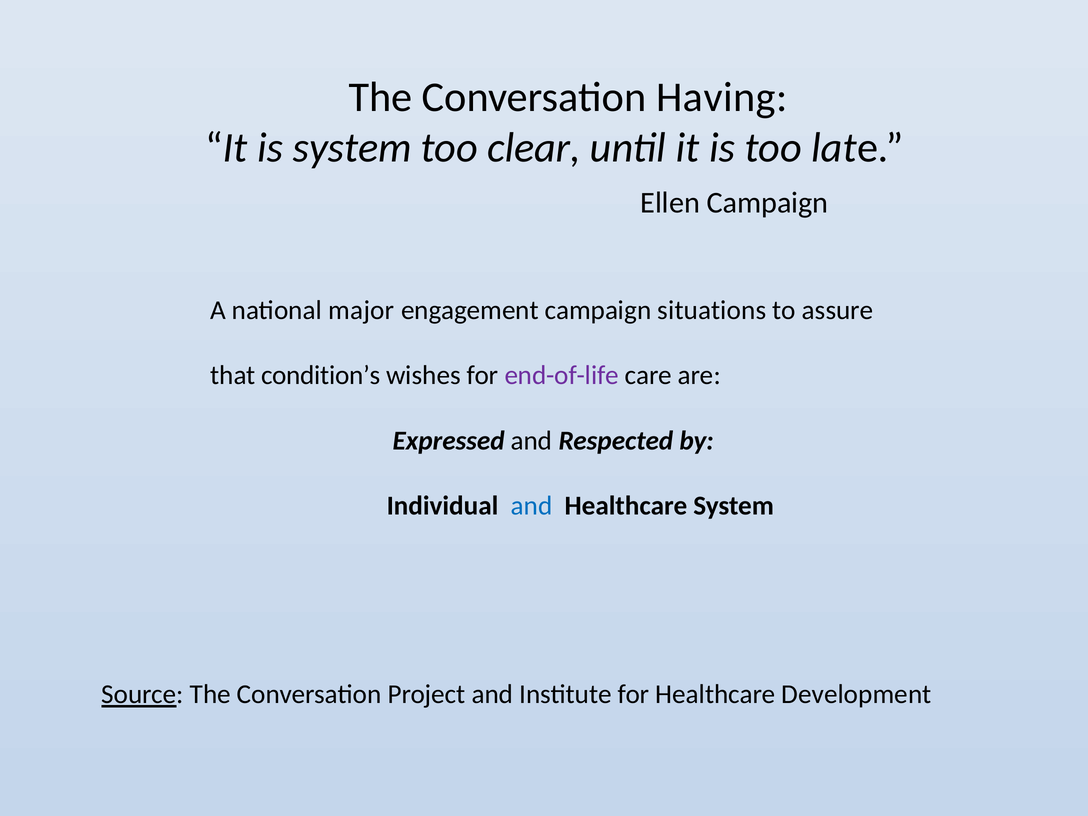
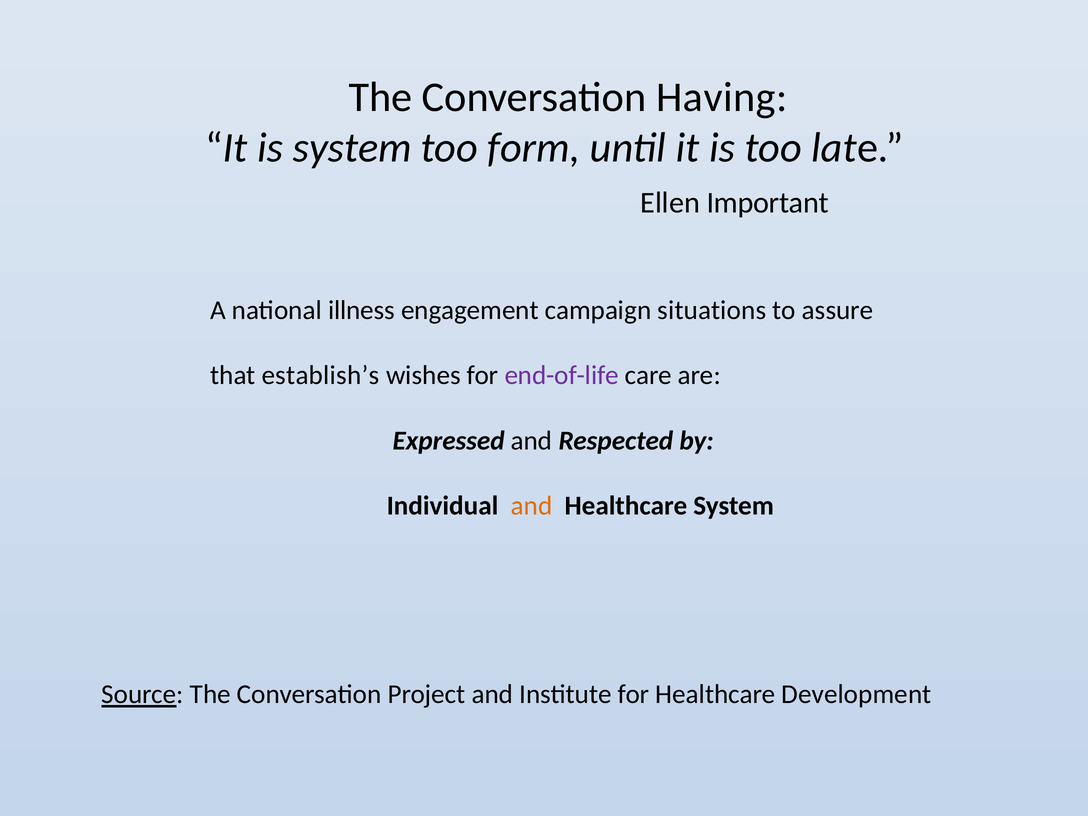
clear: clear -> form
Ellen Campaign: Campaign -> Important
major: major -> illness
condition’s: condition’s -> establish’s
and at (532, 506) colour: blue -> orange
